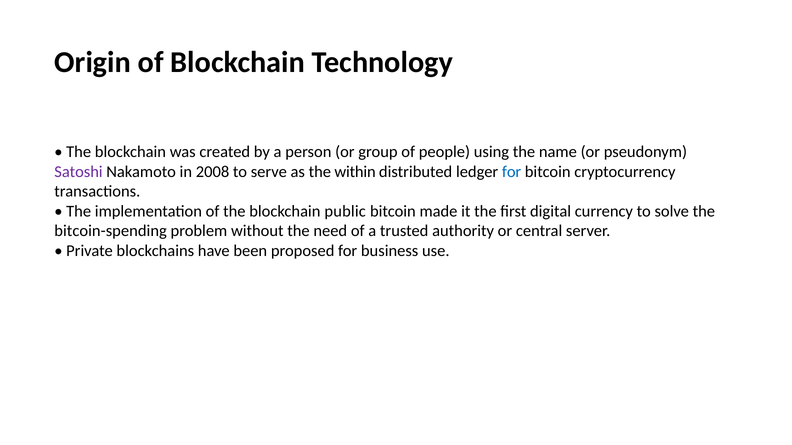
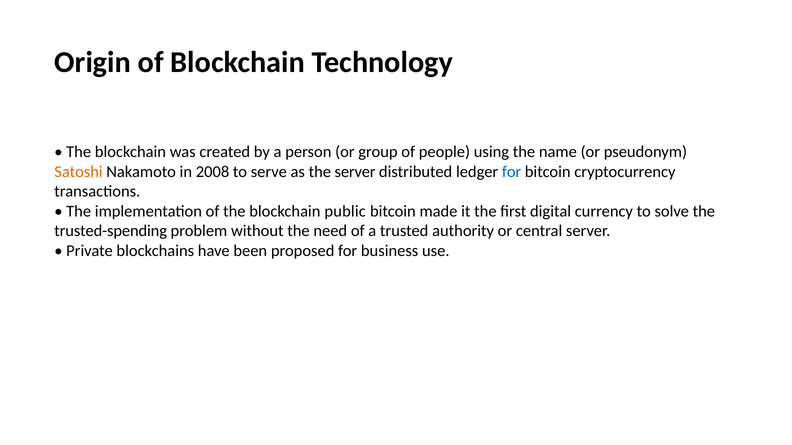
Satoshi colour: purple -> orange
the within: within -> server
bitcoin-spending: bitcoin-spending -> trusted-spending
